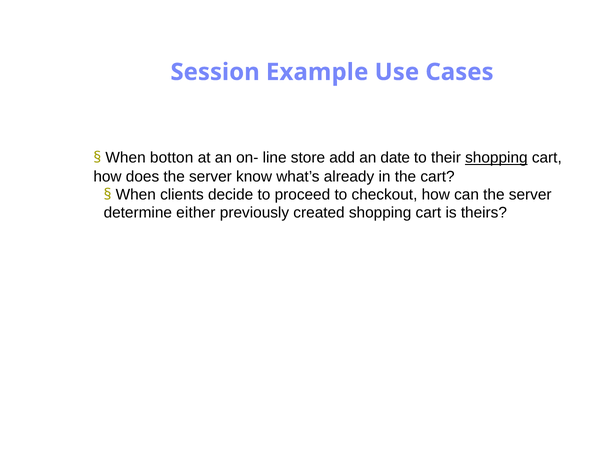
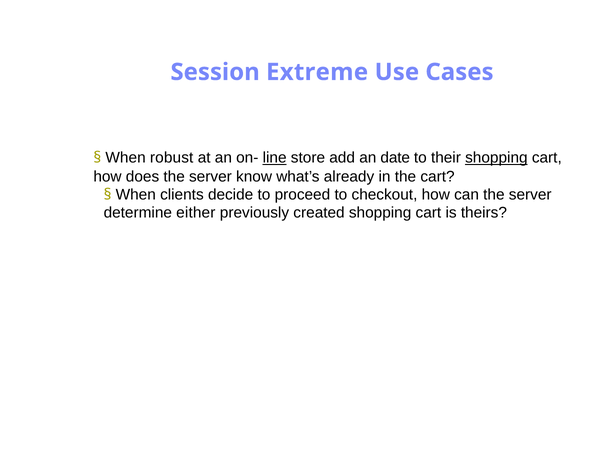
Example: Example -> Extreme
botton: botton -> robust
line underline: none -> present
